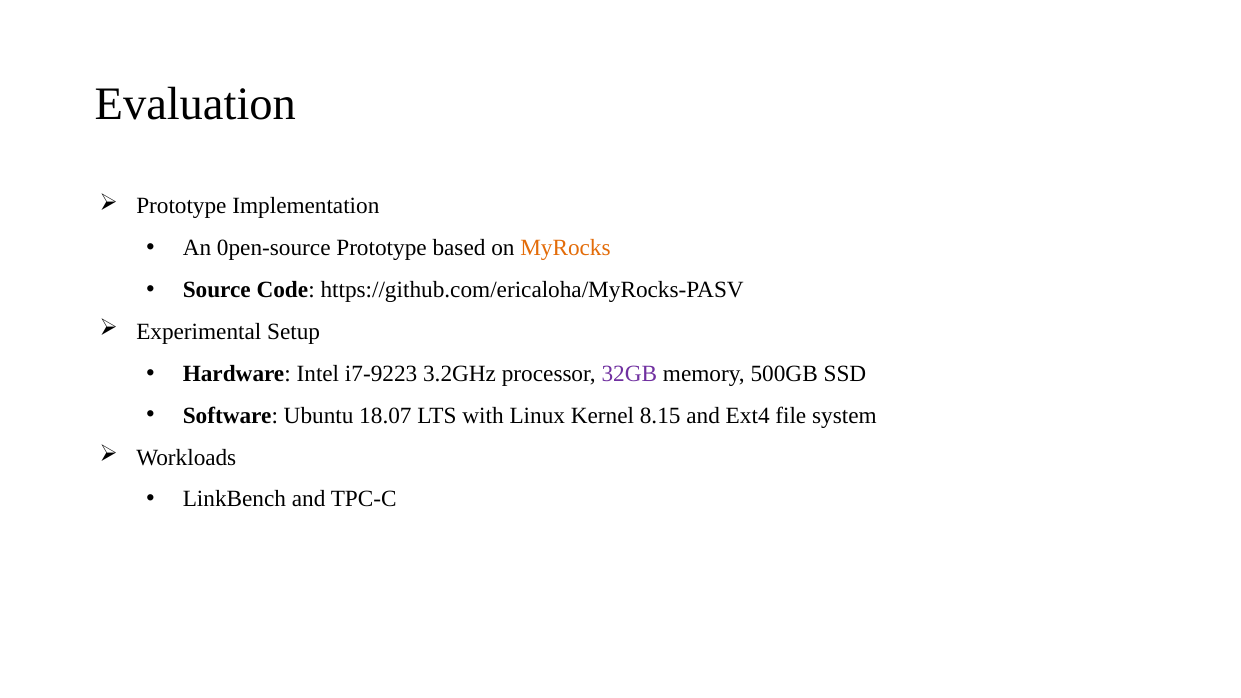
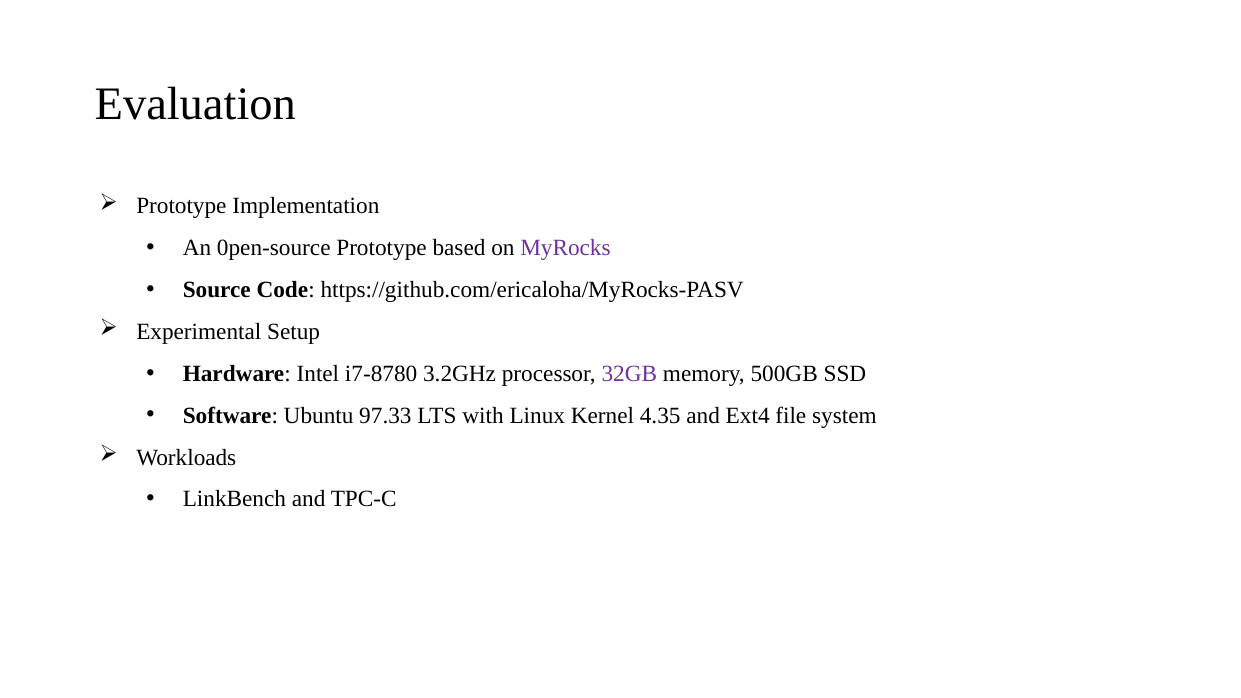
MyRocks colour: orange -> purple
i7-9223: i7-9223 -> i7-8780
18.07: 18.07 -> 97.33
8.15: 8.15 -> 4.35
